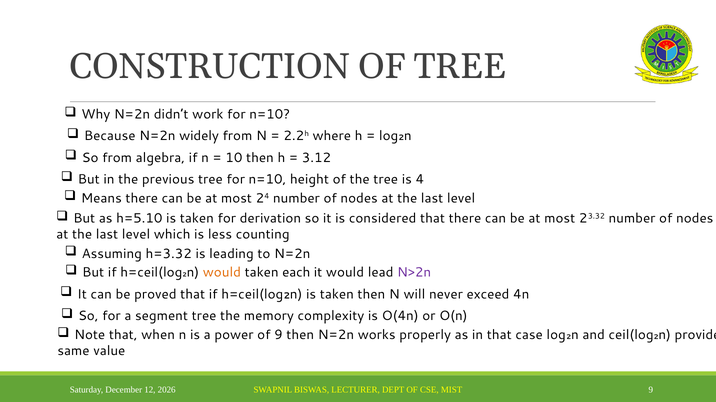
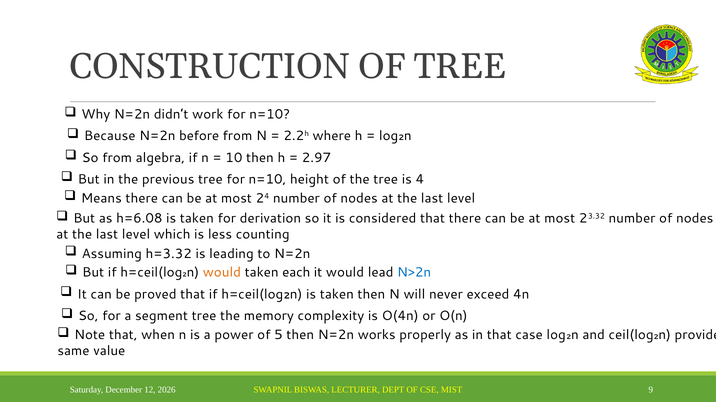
widely: widely -> before
3.12: 3.12 -> 2.97
h=5.10: h=5.10 -> h=6.08
N>2n colour: purple -> blue
of 9: 9 -> 5
